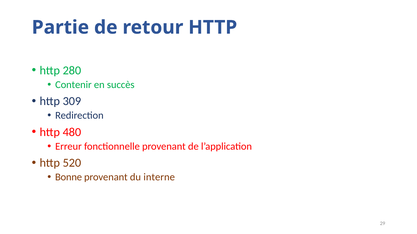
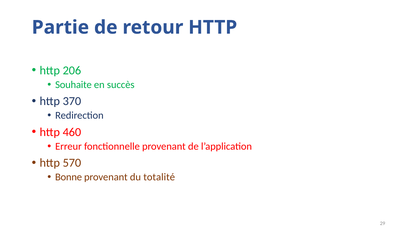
280: 280 -> 206
Contenir: Contenir -> Souhaite
309: 309 -> 370
480: 480 -> 460
520: 520 -> 570
interne: interne -> totalité
